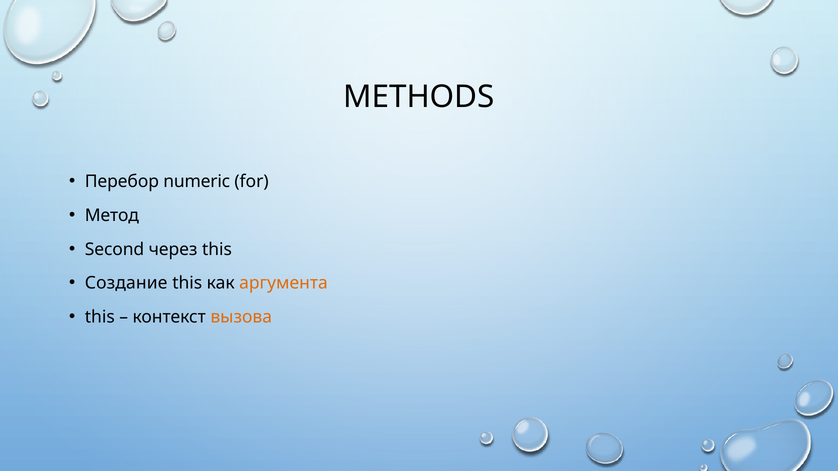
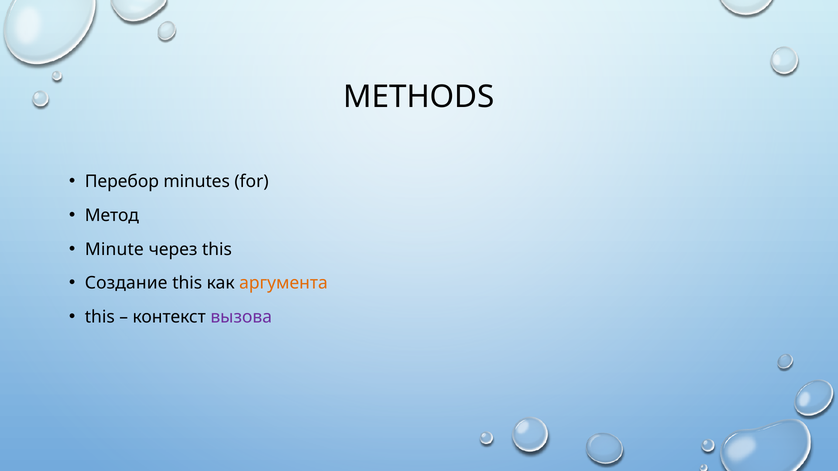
numeric: numeric -> minutes
Second: Second -> Minute
вызова colour: orange -> purple
